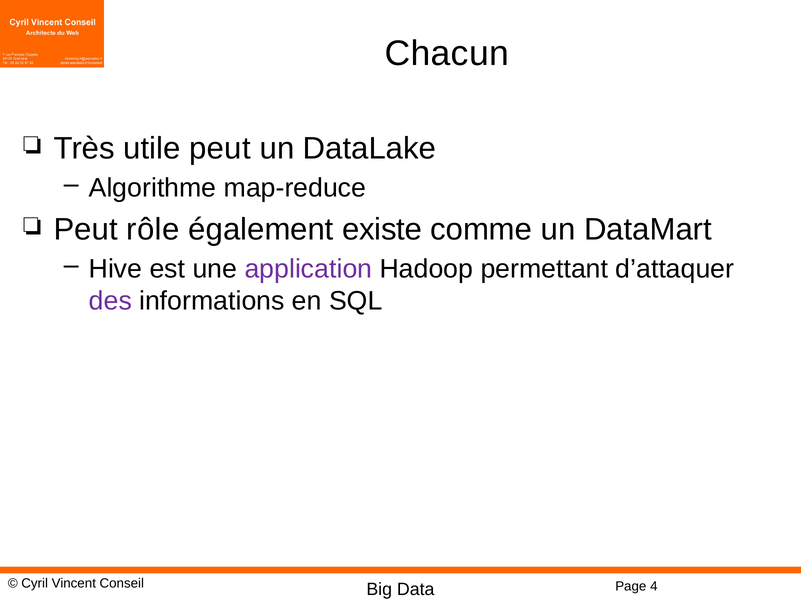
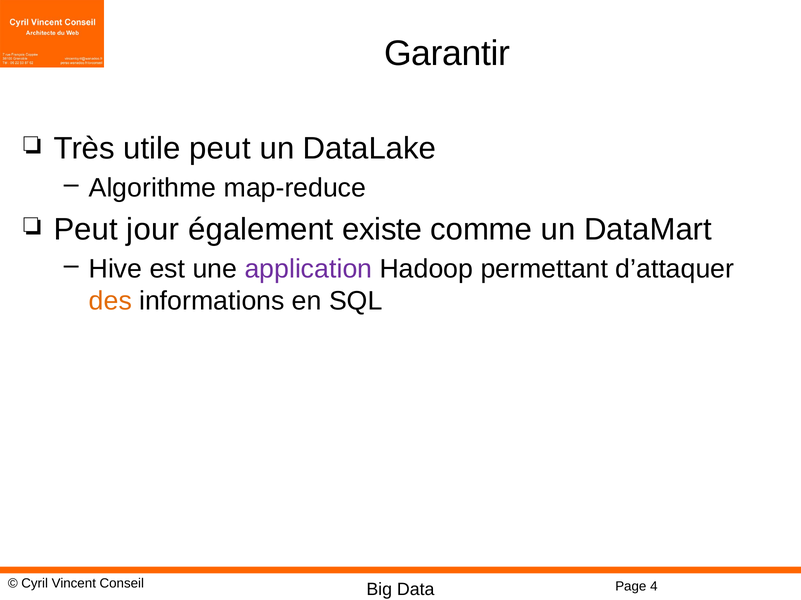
Chacun: Chacun -> Garantir
rôle: rôle -> jour
des colour: purple -> orange
